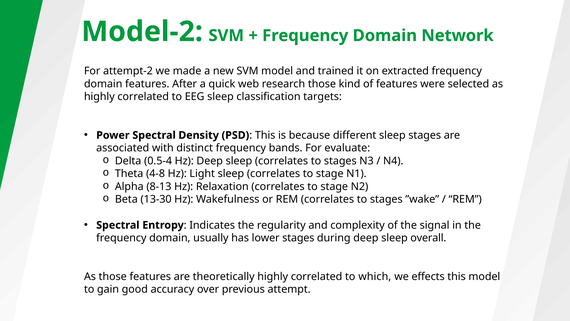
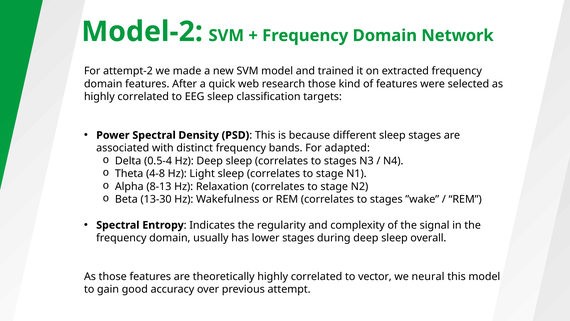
evaluate: evaluate -> adapted
which: which -> vector
effects: effects -> neural
